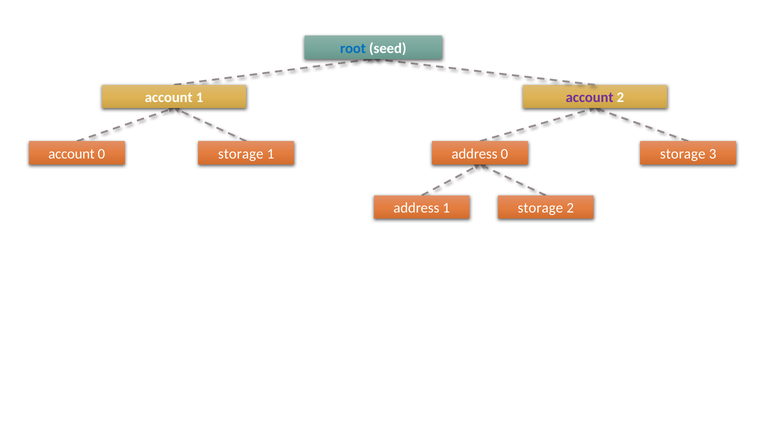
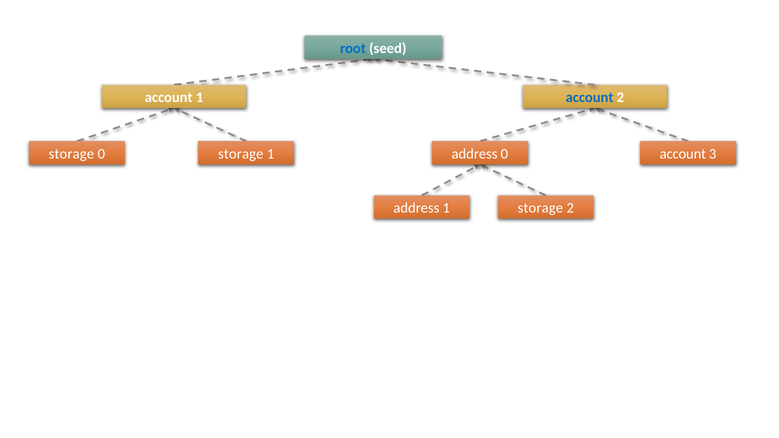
account at (590, 97) colour: purple -> blue
account at (72, 154): account -> storage
address 0 storage: storage -> account
